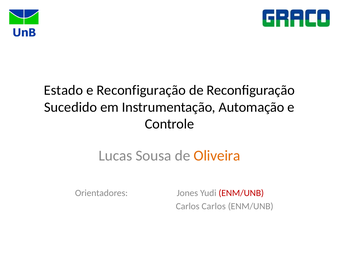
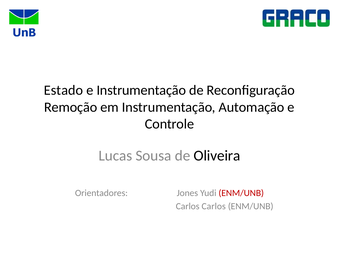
e Reconfiguração: Reconfiguração -> Instrumentação
Sucedido: Sucedido -> Remoção
Oliveira colour: orange -> black
